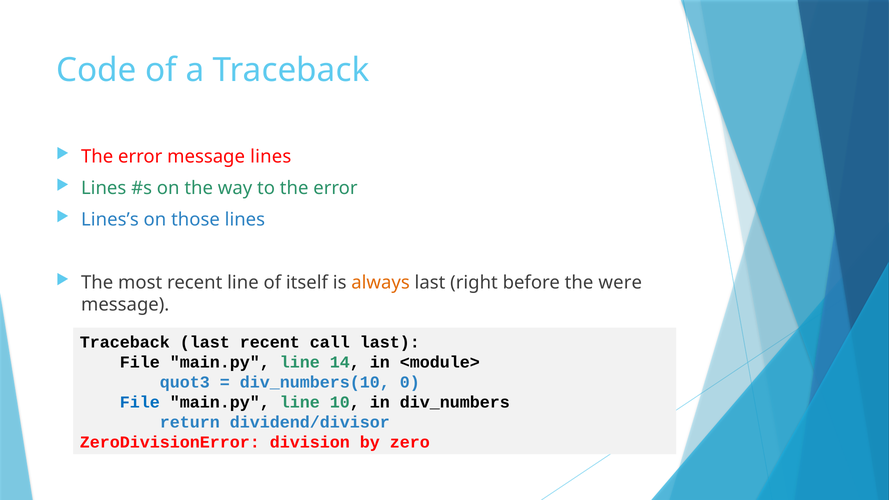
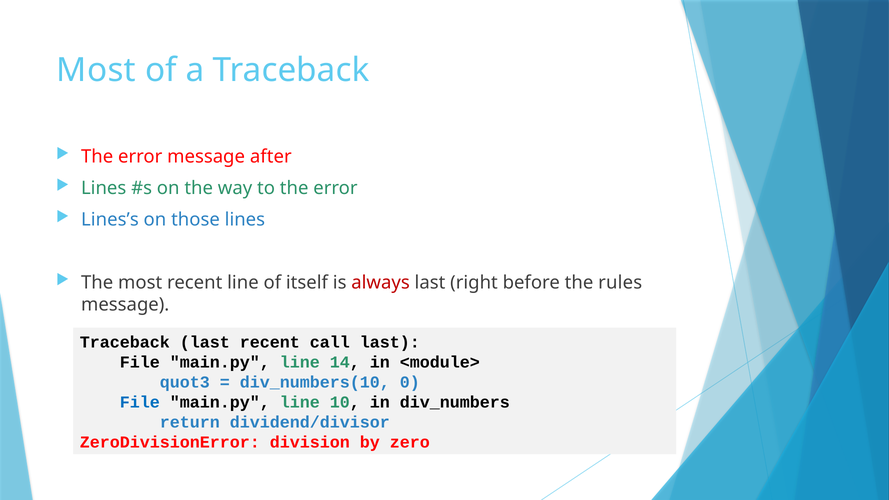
Code at (96, 70): Code -> Most
message lines: lines -> after
always colour: orange -> red
were: were -> rules
